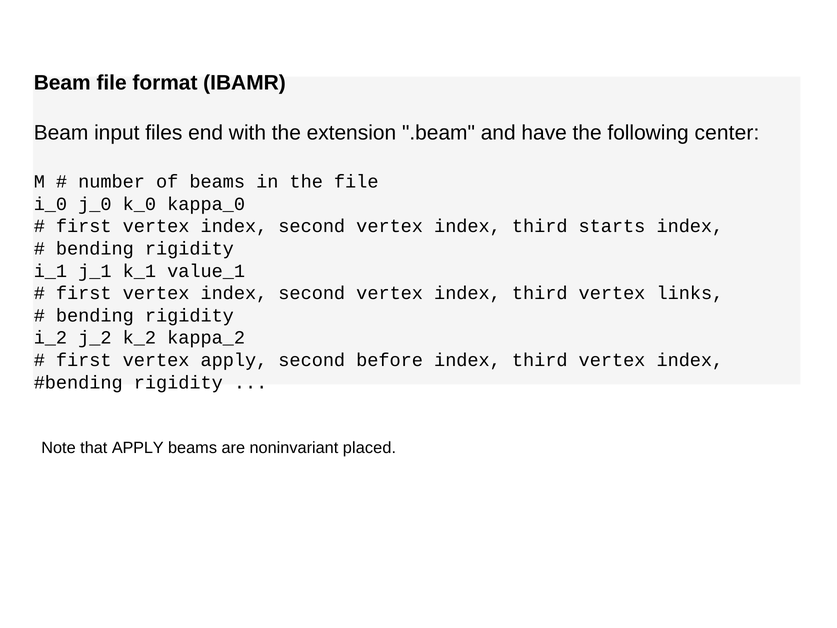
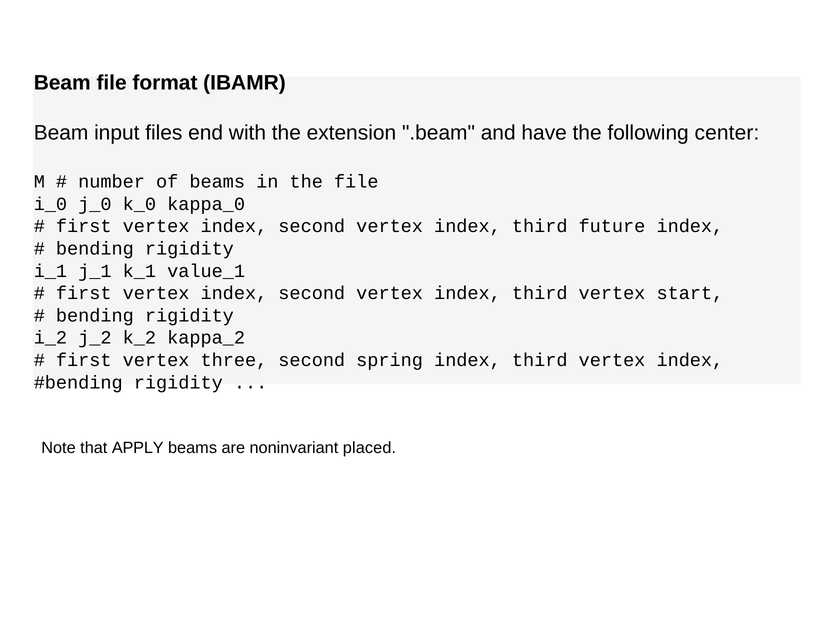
starts: starts -> future
links: links -> start
vertex apply: apply -> three
before: before -> spring
